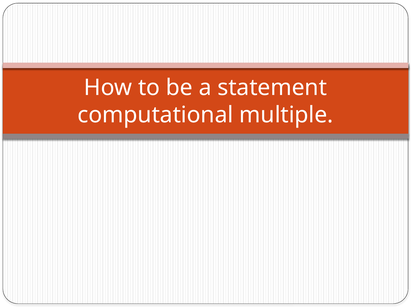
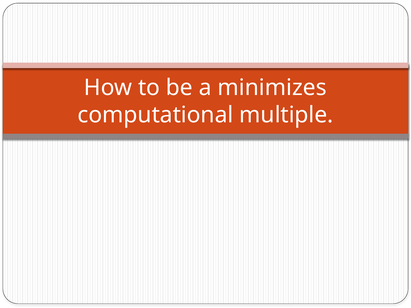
statement: statement -> minimizes
